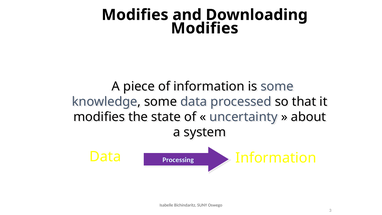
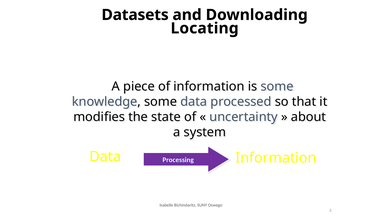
Modifies at (135, 15): Modifies -> Datasets
Modifies at (205, 28): Modifies -> Locating
